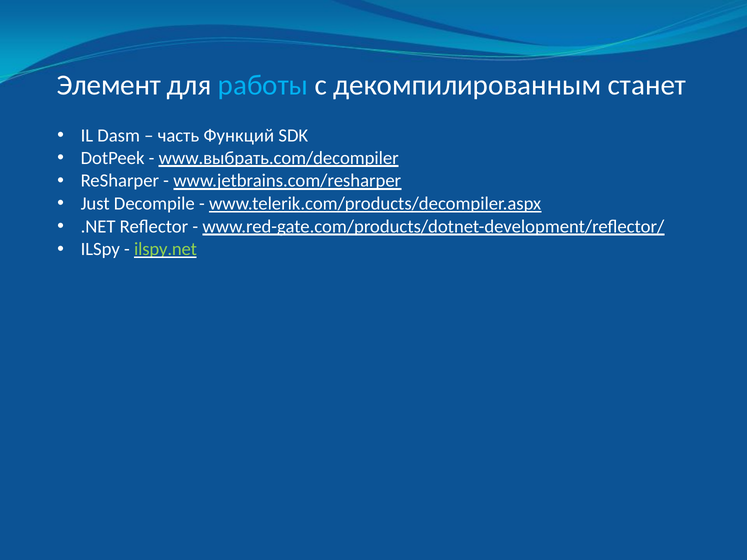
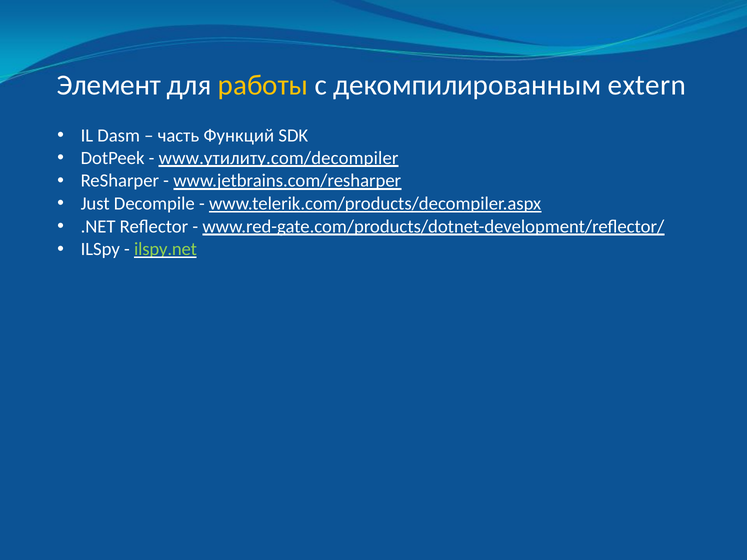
работы colour: light blue -> yellow
станет: станет -> extern
www.выбрать.com/decompiler: www.выбрать.com/decompiler -> www.утилиту.com/decompiler
